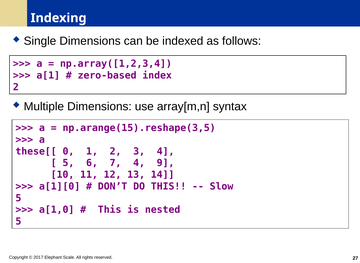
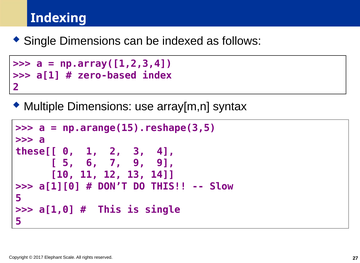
7 4: 4 -> 9
is nested: nested -> single
